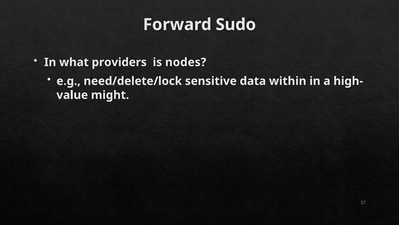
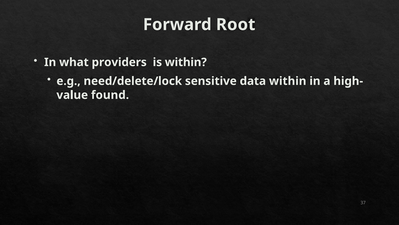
Sudo: Sudo -> Root
is nodes: nodes -> within
might: might -> found
